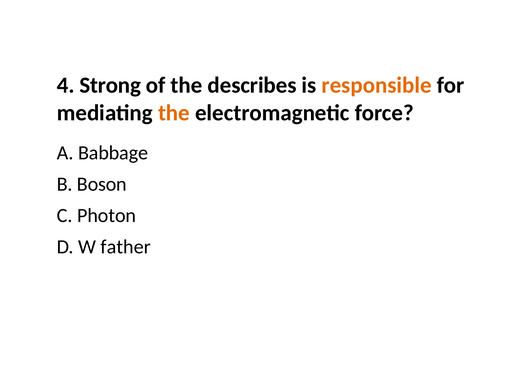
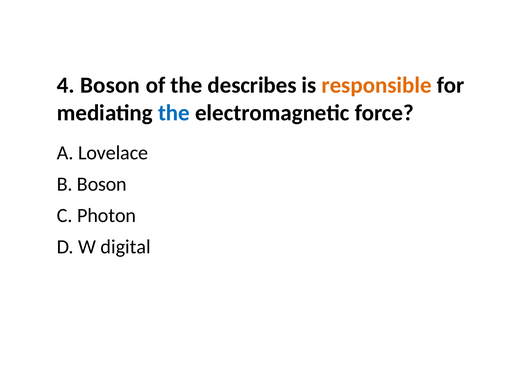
4 Strong: Strong -> Boson
the at (174, 113) colour: orange -> blue
Babbage: Babbage -> Lovelace
father: father -> digital
